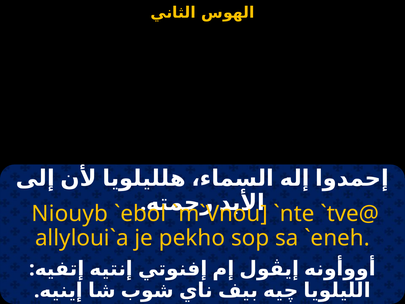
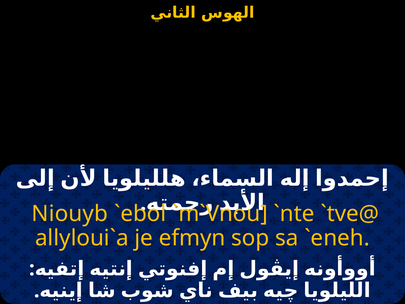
pekho: pekho -> efmyn
